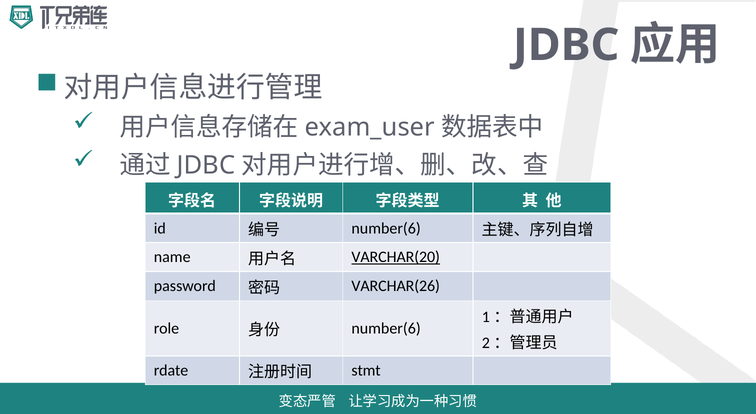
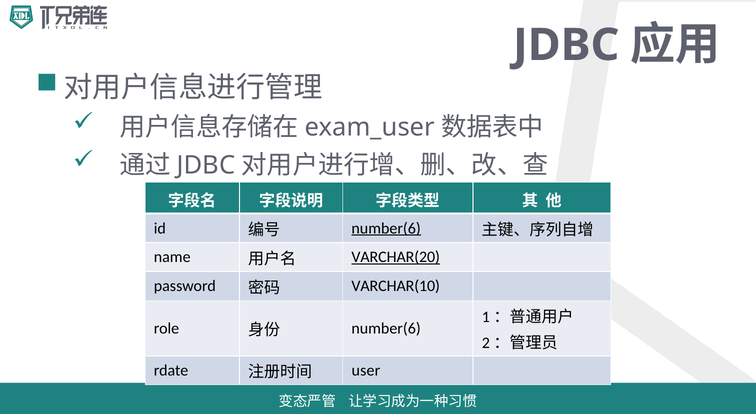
number(6 at (386, 228) underline: none -> present
VARCHAR(26: VARCHAR(26 -> VARCHAR(10
stmt: stmt -> user
